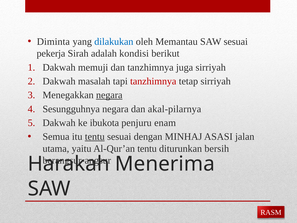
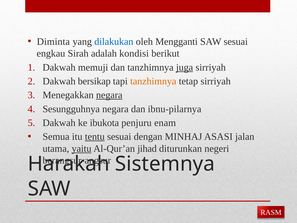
Memantau: Memantau -> Mengganti
pekerja: pekerja -> engkau
juga underline: none -> present
masalah: masalah -> bersikap
tanzhimnya at (153, 81) colour: red -> orange
akal-pilarnya: akal-pilarnya -> ibnu-pilarnya
yaitu underline: none -> present
Al-Qur’an tentu: tentu -> jihad
bersih: bersih -> negeri
Menerima: Menerima -> Sistemnya
